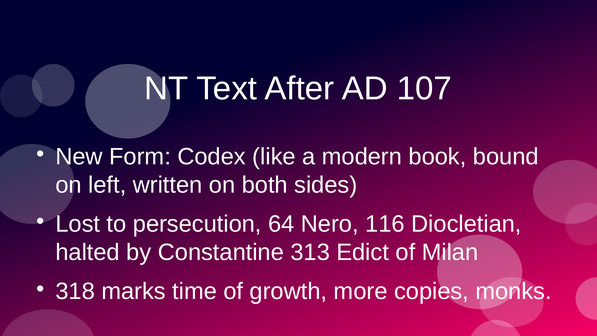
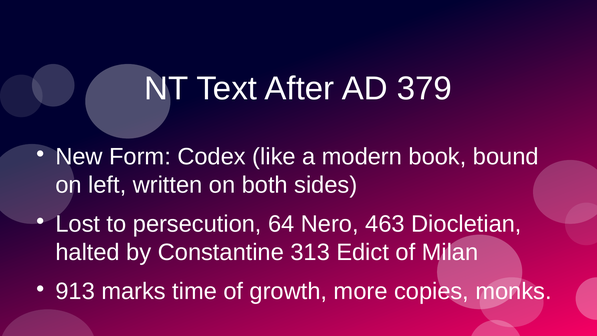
107: 107 -> 379
116: 116 -> 463
318: 318 -> 913
